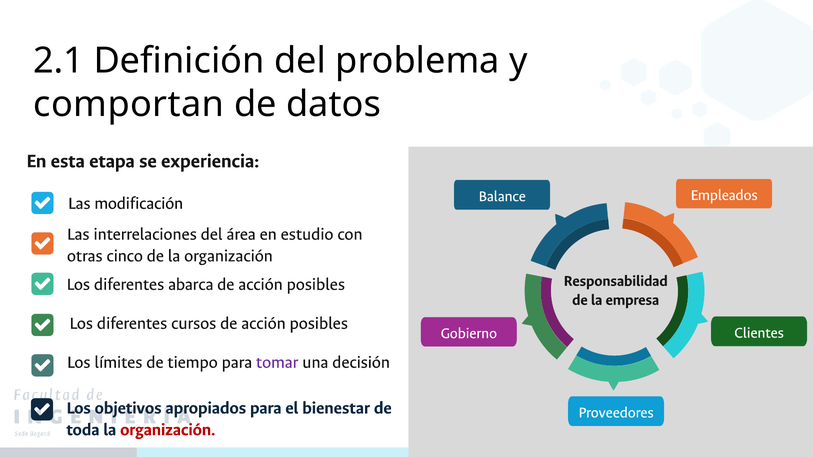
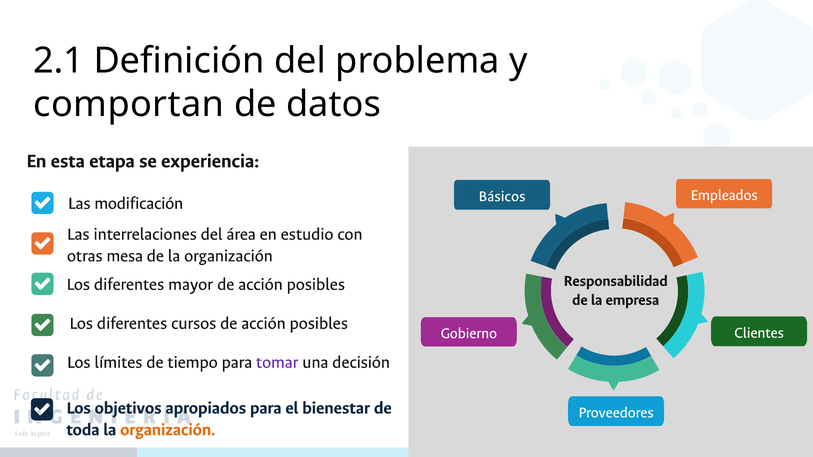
Balance: Balance -> Básicos
cinco: cinco -> mesa
abarca: abarca -> mayor
organización at (168, 429) colour: red -> orange
